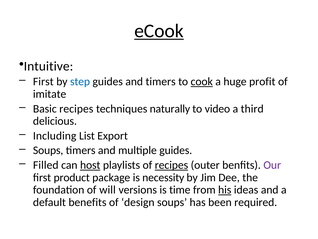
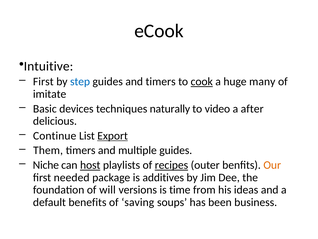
eCook underline: present -> none
profit: profit -> many
Basic recipes: recipes -> devices
third: third -> after
Including: Including -> Continue
Export underline: none -> present
Soups at (48, 150): Soups -> Them
Filled: Filled -> Niche
Our colour: purple -> orange
product: product -> needed
necessity: necessity -> additives
his underline: present -> none
design: design -> saving
required: required -> business
